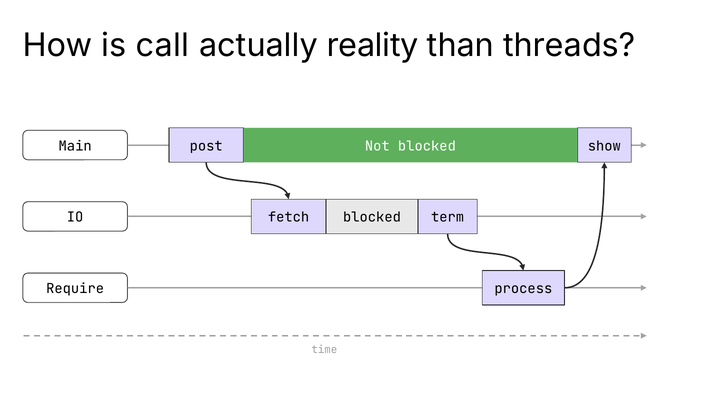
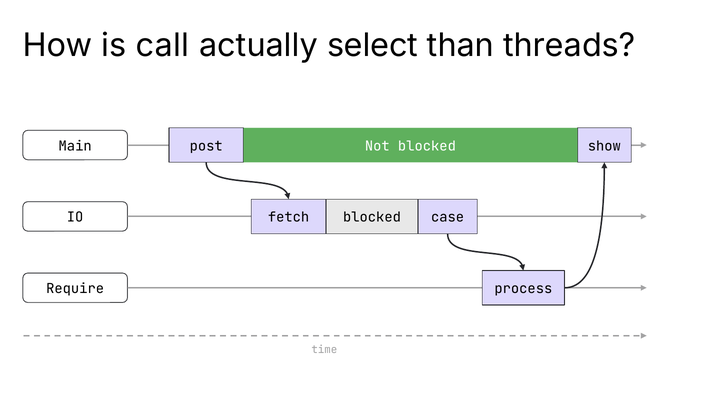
reality: reality -> select
term: term -> case
